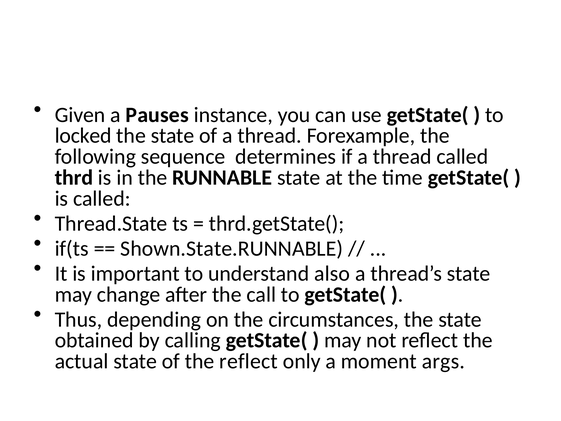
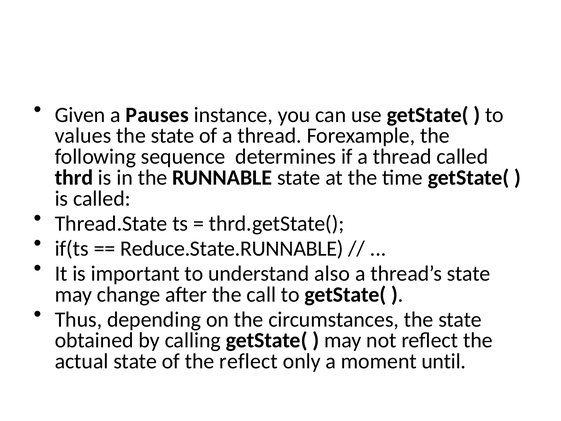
locked: locked -> values
Shown.State.RUNNABLE: Shown.State.RUNNABLE -> Reduce.State.RUNNABLE
args: args -> until
